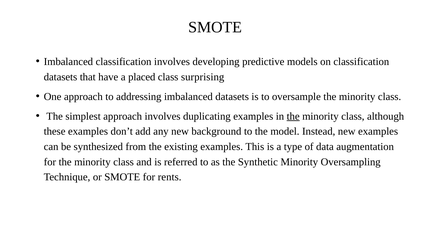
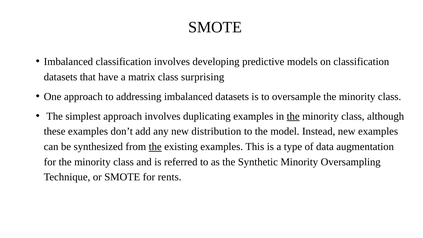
placed: placed -> matrix
background: background -> distribution
the at (155, 147) underline: none -> present
